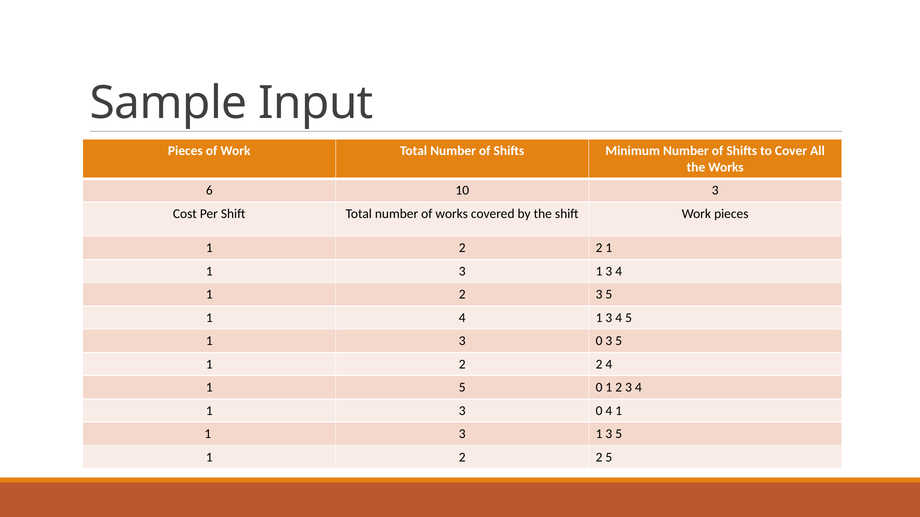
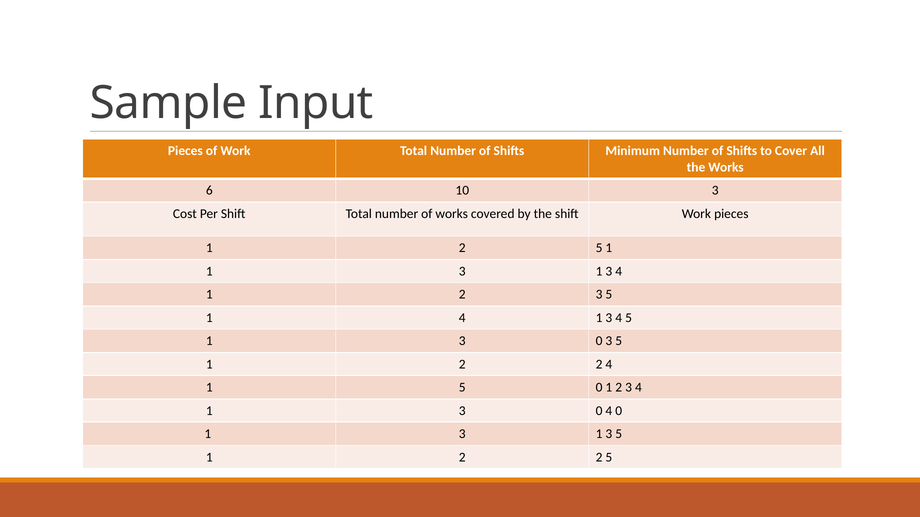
2 at (599, 248): 2 -> 5
0 4 1: 1 -> 0
